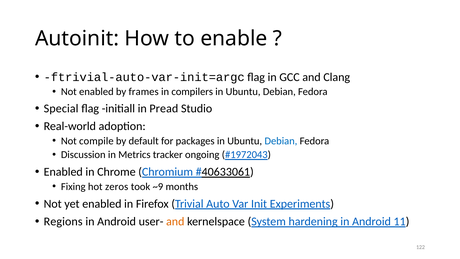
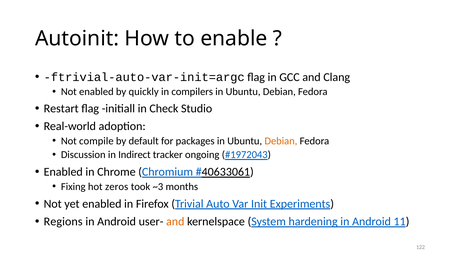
frames: frames -> quickly
Special: Special -> Restart
Pread: Pread -> Check
Debian at (281, 141) colour: blue -> orange
Metrics: Metrics -> Indirect
~9: ~9 -> ~3
